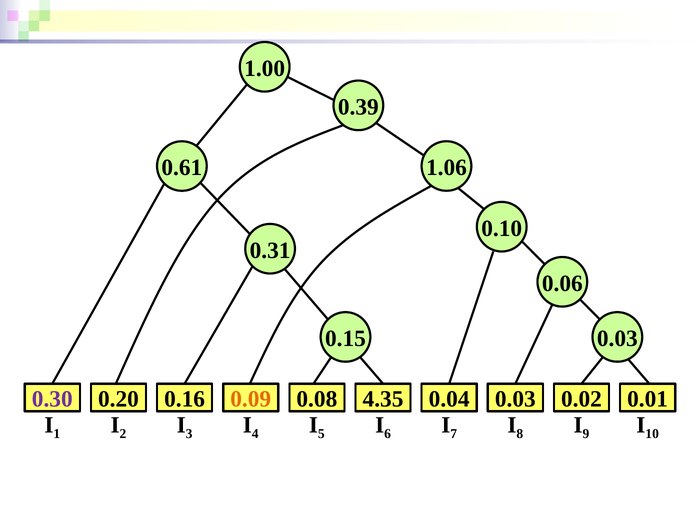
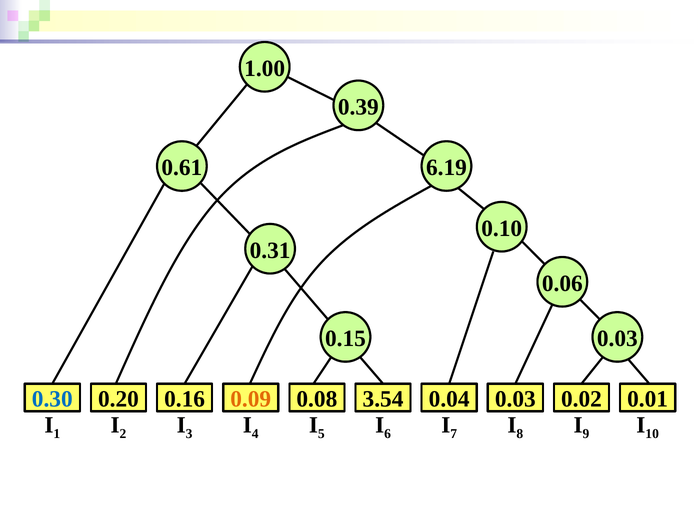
1.06: 1.06 -> 6.19
0.30 colour: purple -> blue
4.35: 4.35 -> 3.54
